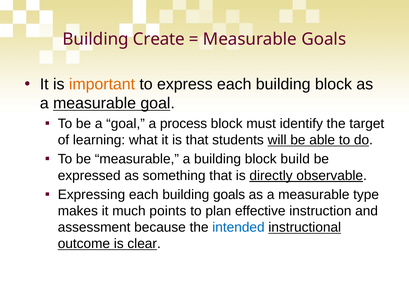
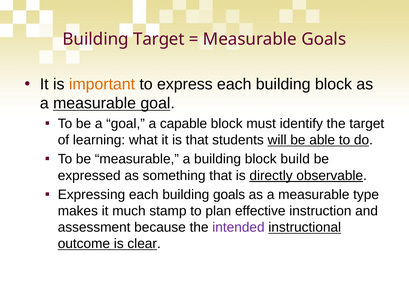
Building Create: Create -> Target
process: process -> capable
points: points -> stamp
intended colour: blue -> purple
